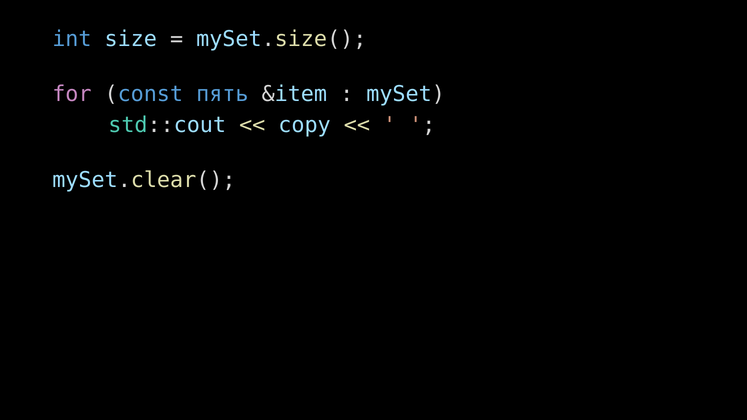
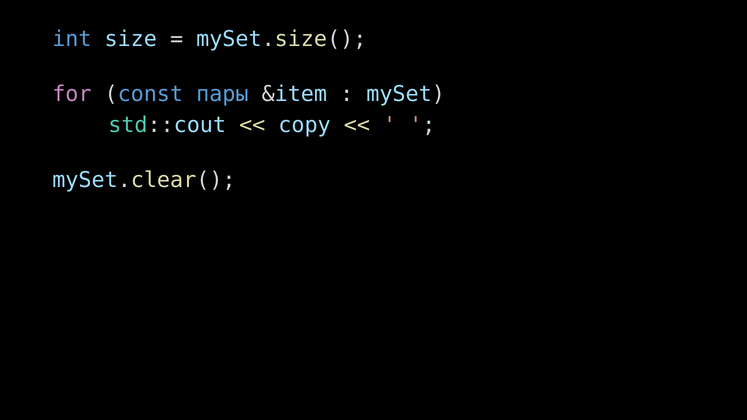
пять: пять -> пары
